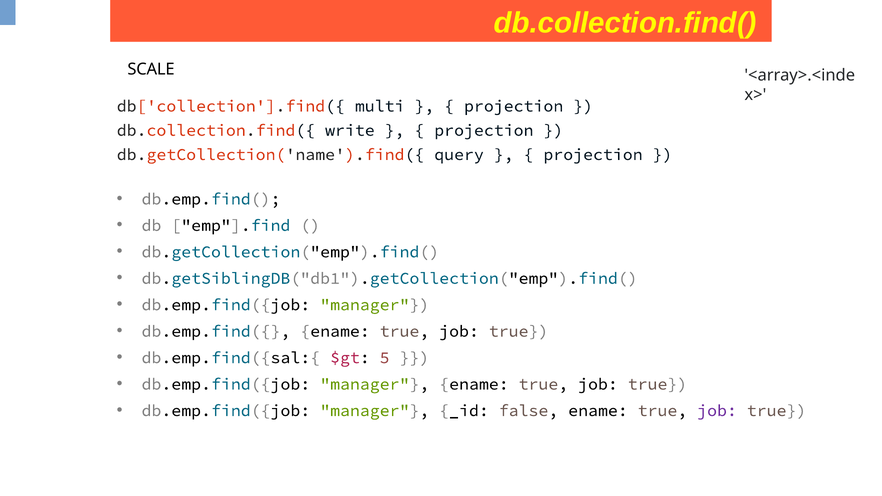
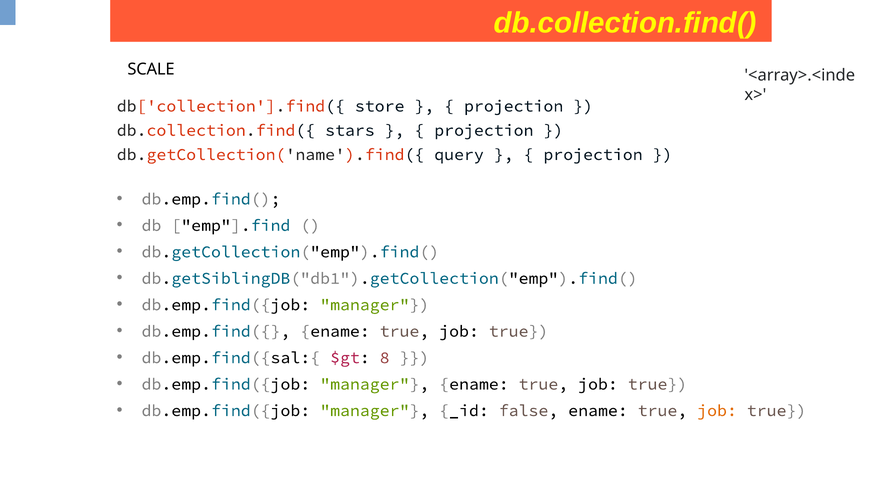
multi: multi -> store
write: write -> stars
5: 5 -> 8
job at (717, 411) colour: purple -> orange
